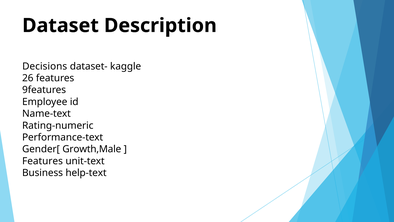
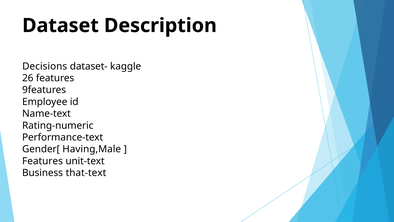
Growth,Male: Growth,Male -> Having,Male
help-text: help-text -> that-text
